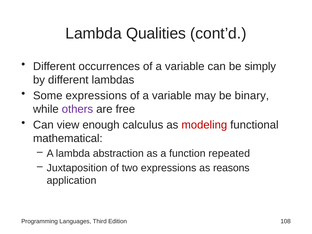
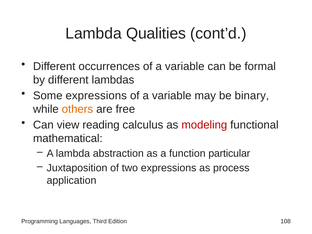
simply: simply -> formal
others colour: purple -> orange
enough: enough -> reading
repeated: repeated -> particular
reasons: reasons -> process
